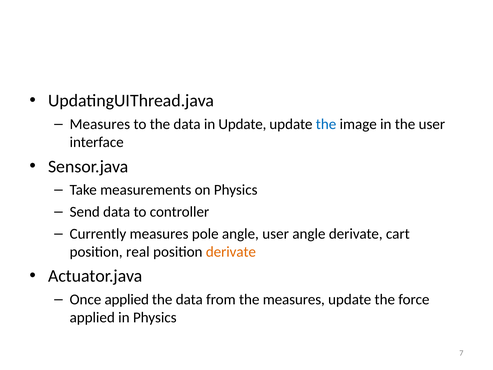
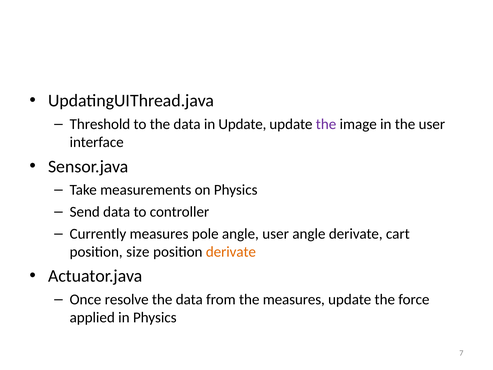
Measures at (100, 124): Measures -> Threshold
the at (326, 124) colour: blue -> purple
real: real -> size
Once applied: applied -> resolve
